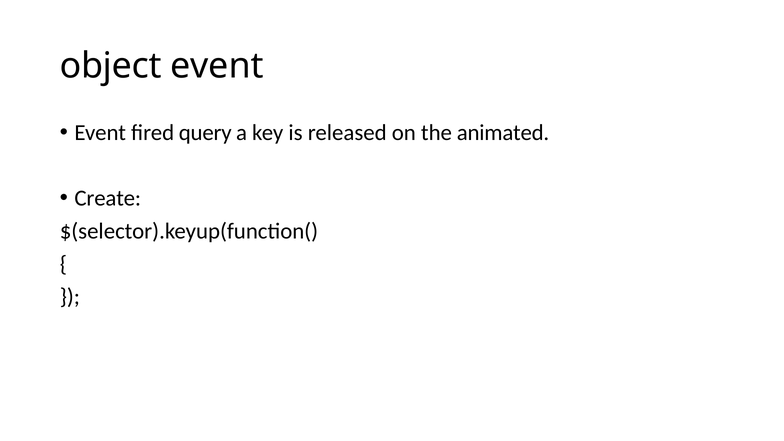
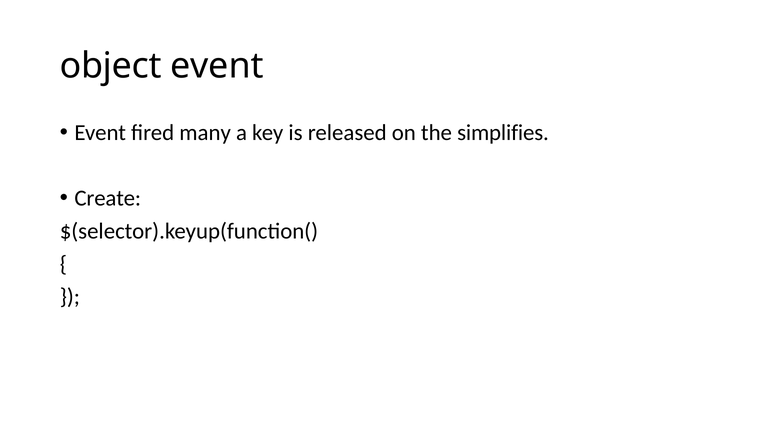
query: query -> many
animated: animated -> simplifies
